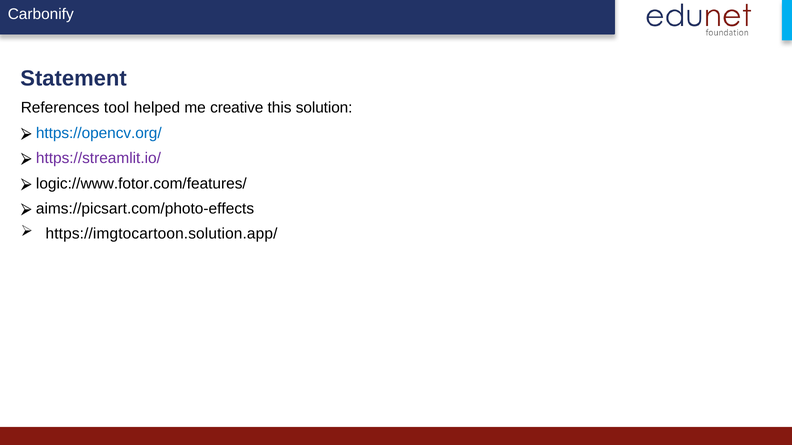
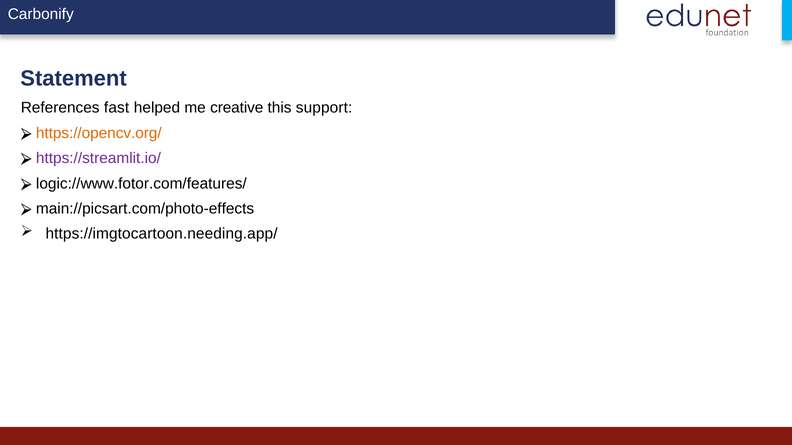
tool: tool -> fast
solution: solution -> support
https://opencv.org/ colour: blue -> orange
aims://picsart.com/photo-effects: aims://picsart.com/photo-effects -> main://picsart.com/photo-effects
https://imgtocartoon.solution.app/: https://imgtocartoon.solution.app/ -> https://imgtocartoon.needing.app/
